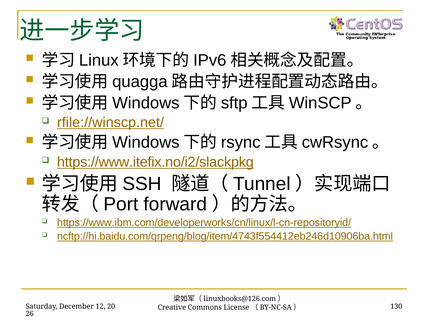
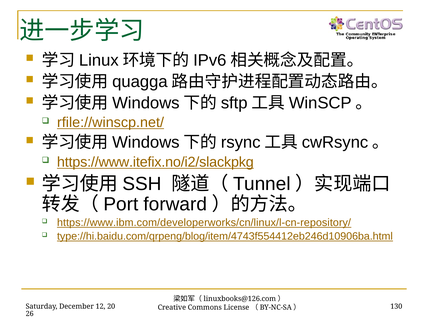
https://www.ibm.com/developerworks/cn/linux/l-cn-repositoryid/: https://www.ibm.com/developerworks/cn/linux/l-cn-repositoryid/ -> https://www.ibm.com/developerworks/cn/linux/l-cn-repository/
ncftp://hi.baidu.com/qrpeng/blog/item/4743f554412eb246d10906ba.html: ncftp://hi.baidu.com/qrpeng/blog/item/4743f554412eb246d10906ba.html -> type://hi.baidu.com/qrpeng/blog/item/4743f554412eb246d10906ba.html
